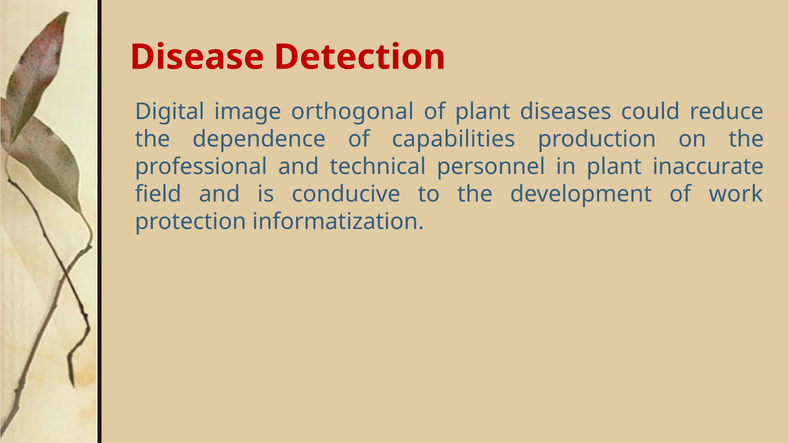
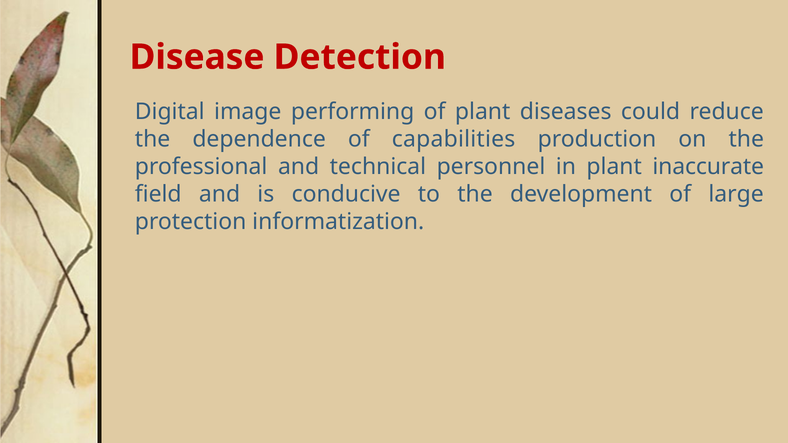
orthogonal: orthogonal -> performing
work: work -> large
